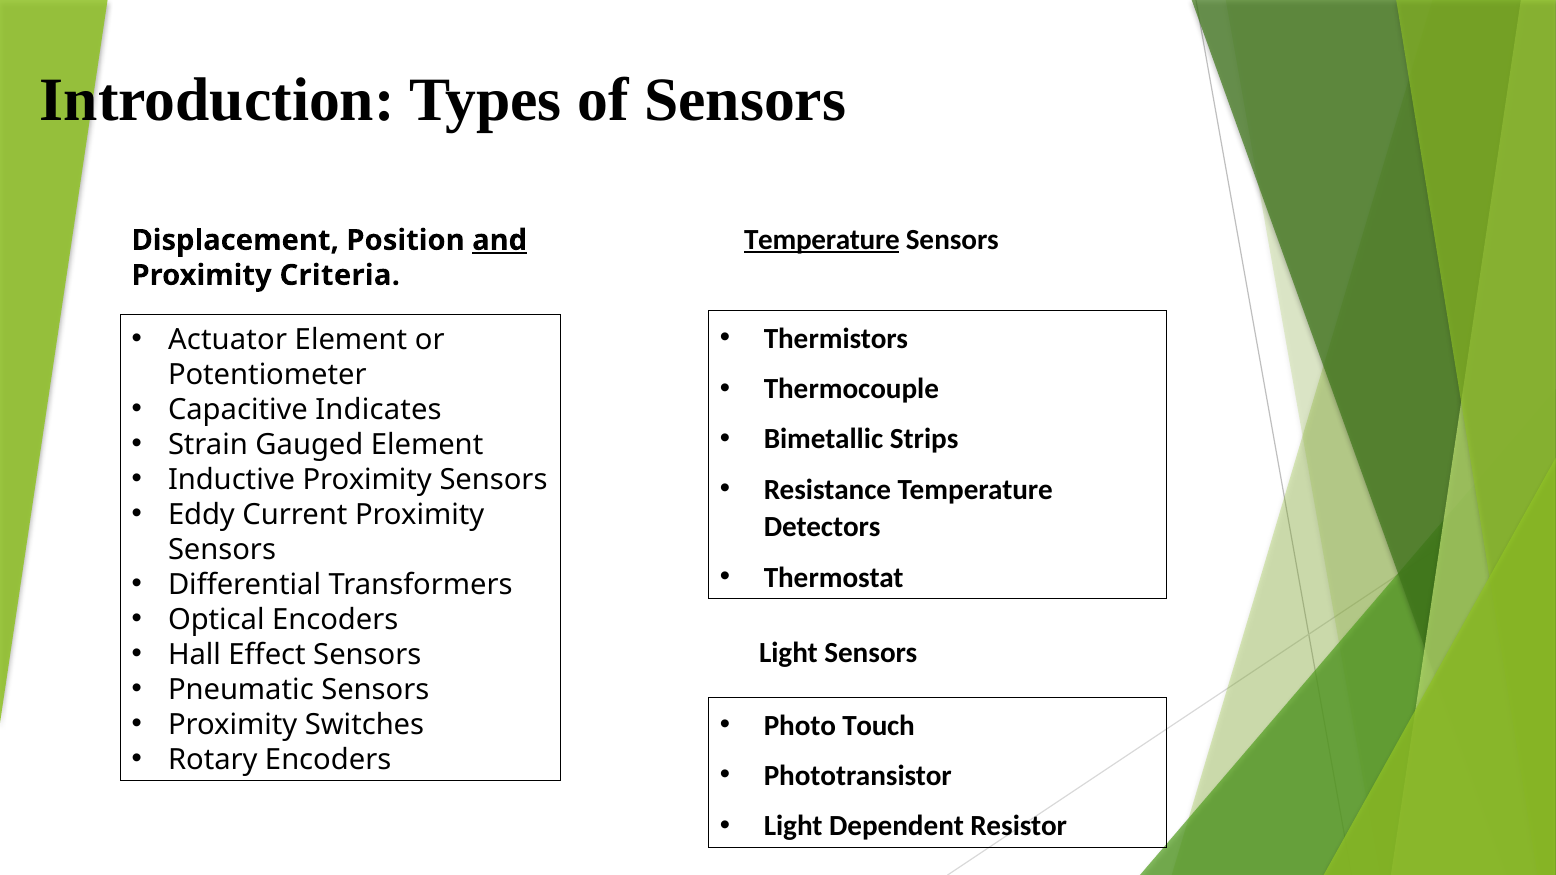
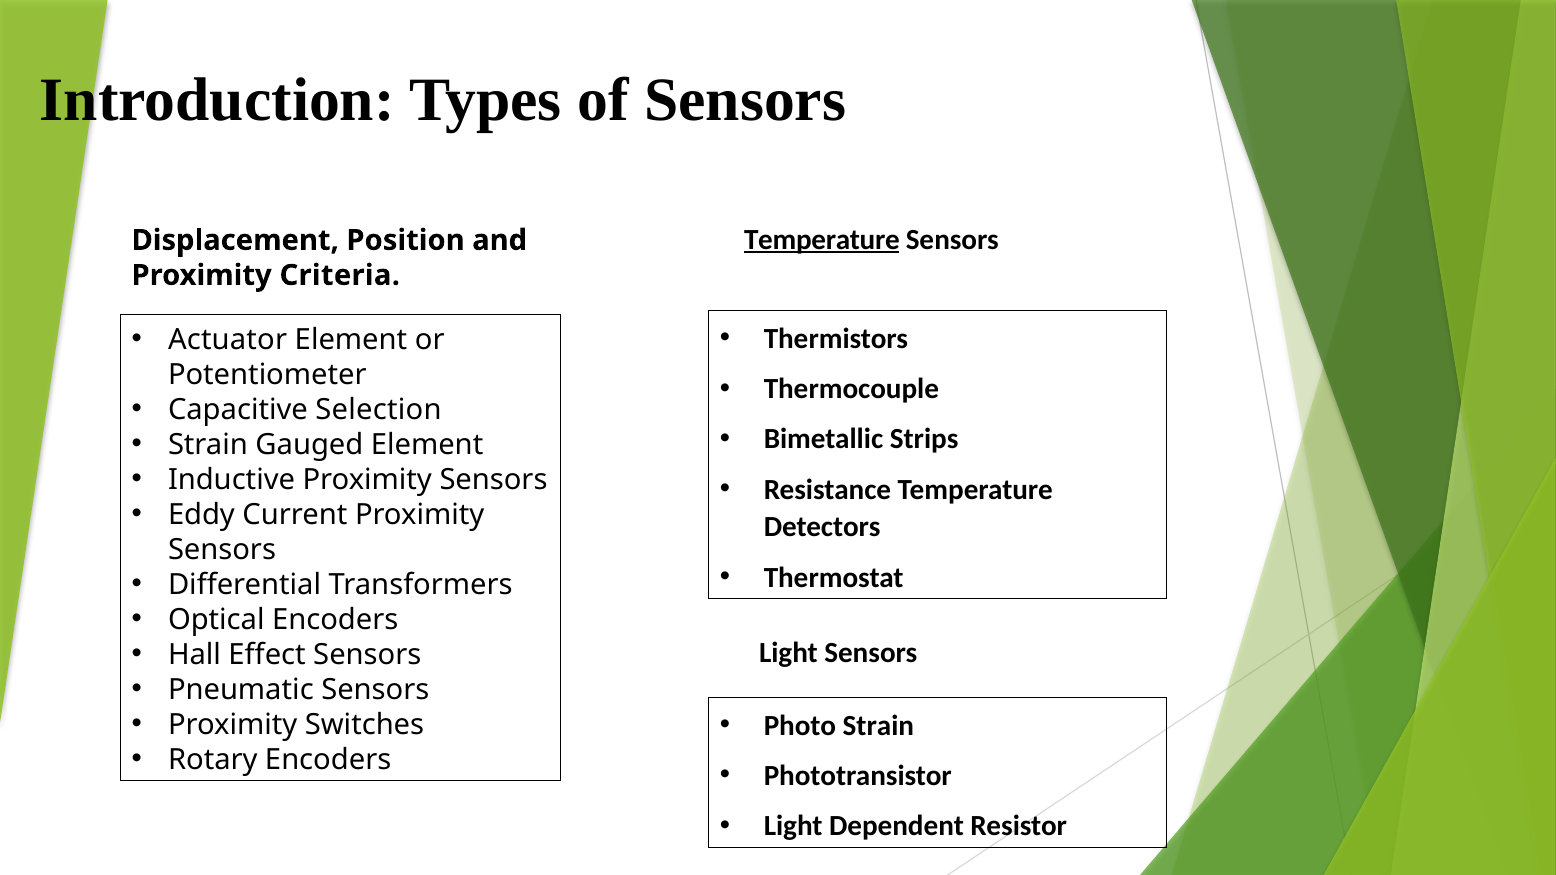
and underline: present -> none
Indicates: Indicates -> Selection
Photo Touch: Touch -> Strain
